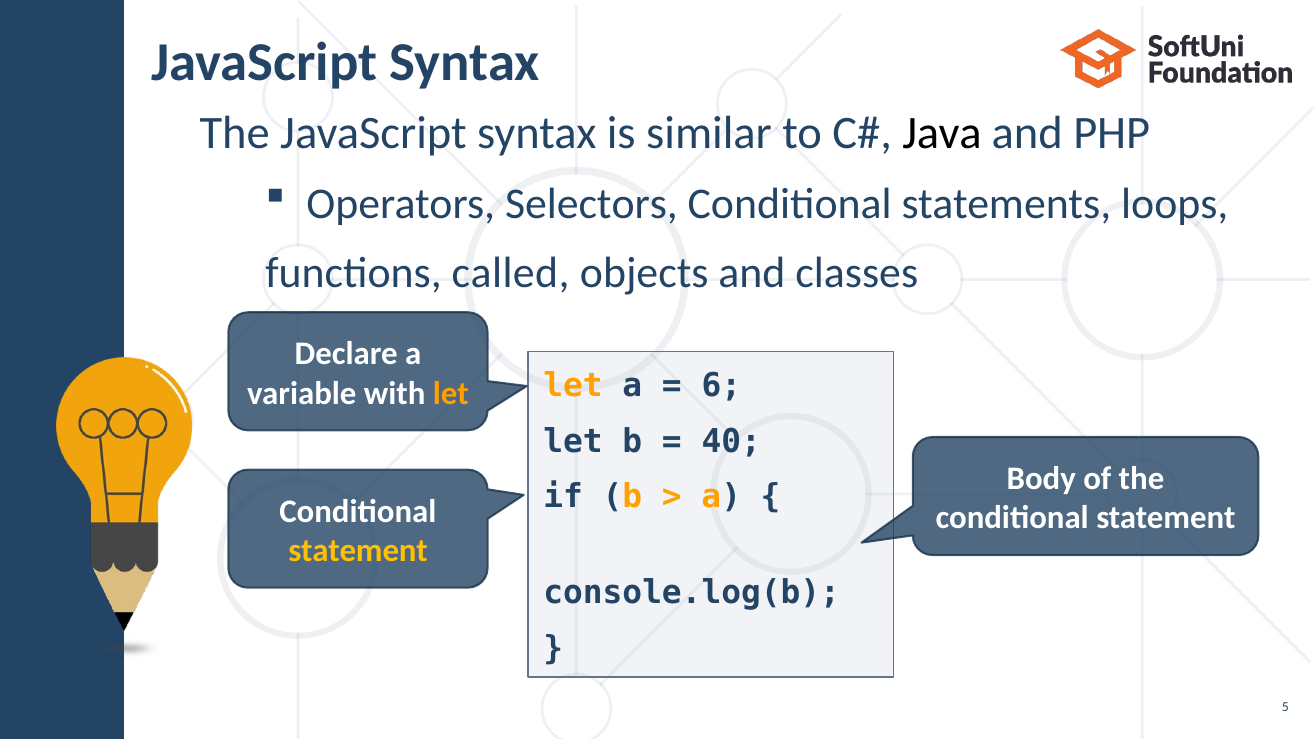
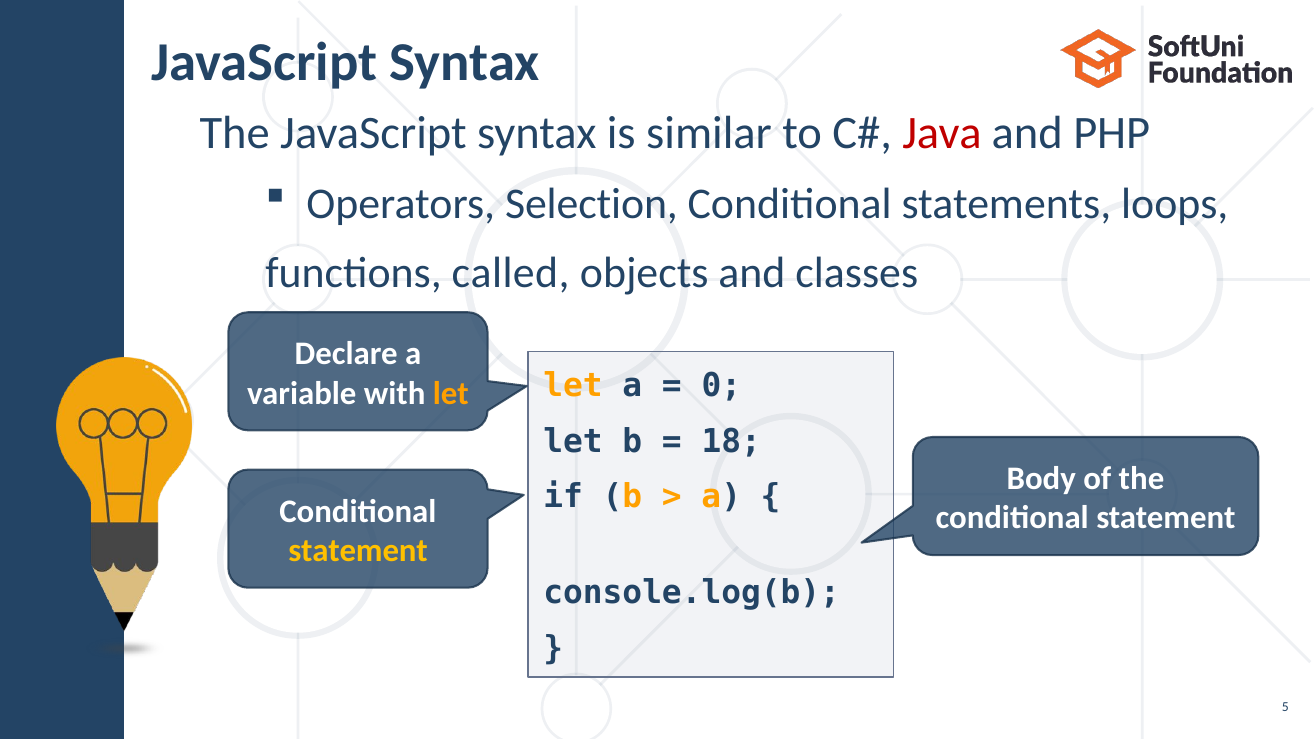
Java colour: black -> red
Selectors: Selectors -> Selection
6: 6 -> 0
40: 40 -> 18
